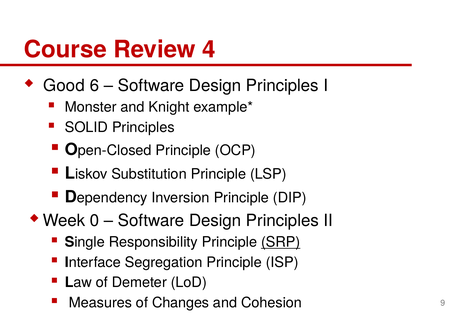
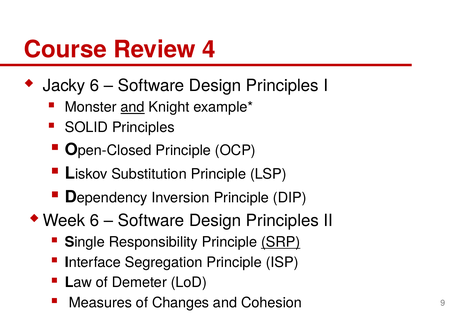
Good: Good -> Jacky
and at (133, 107) underline: none -> present
Week 0: 0 -> 6
